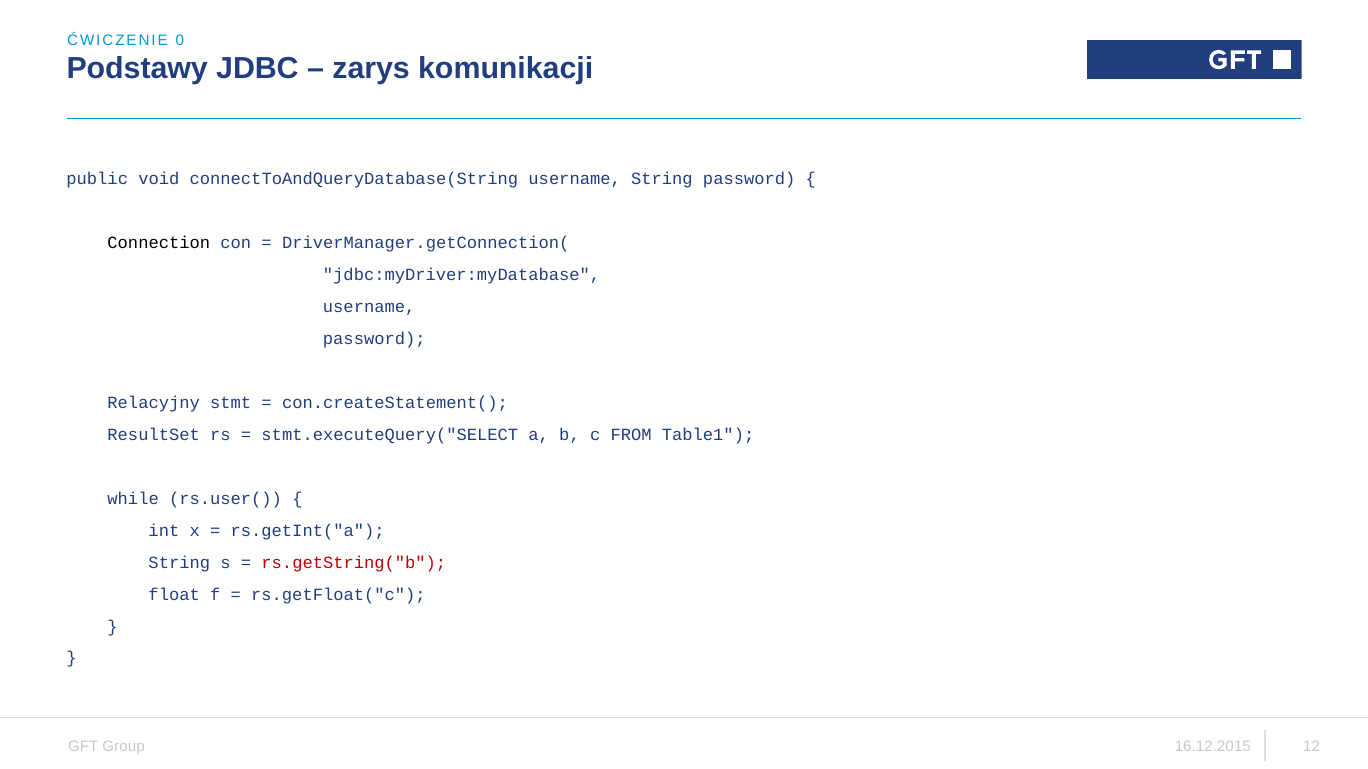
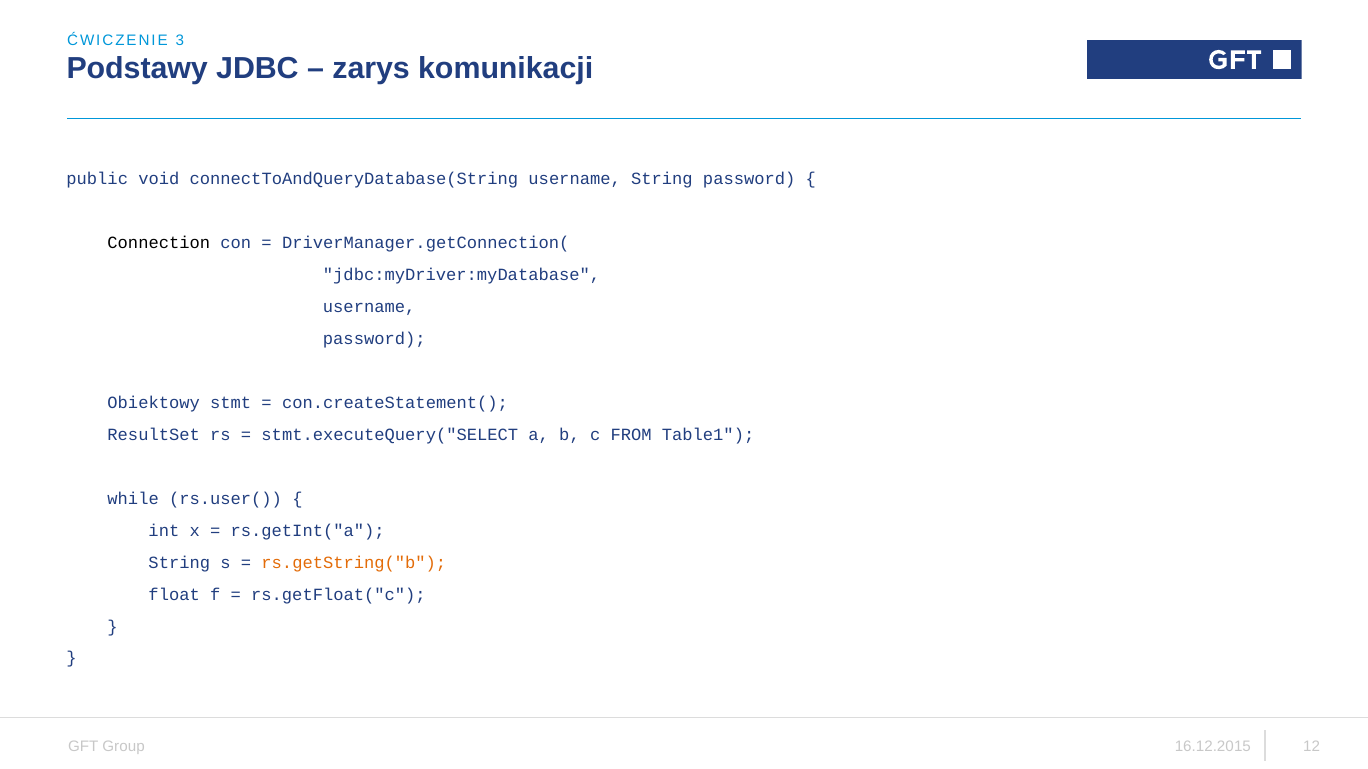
0: 0 -> 3
Relacyjny: Relacyjny -> Obiektowy
rs.getString("b colour: red -> orange
